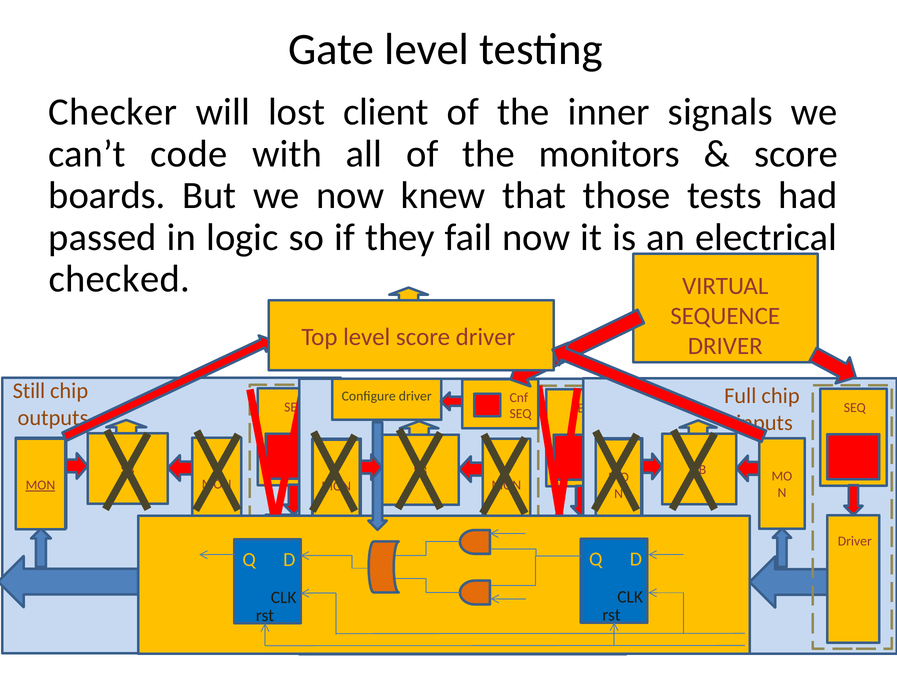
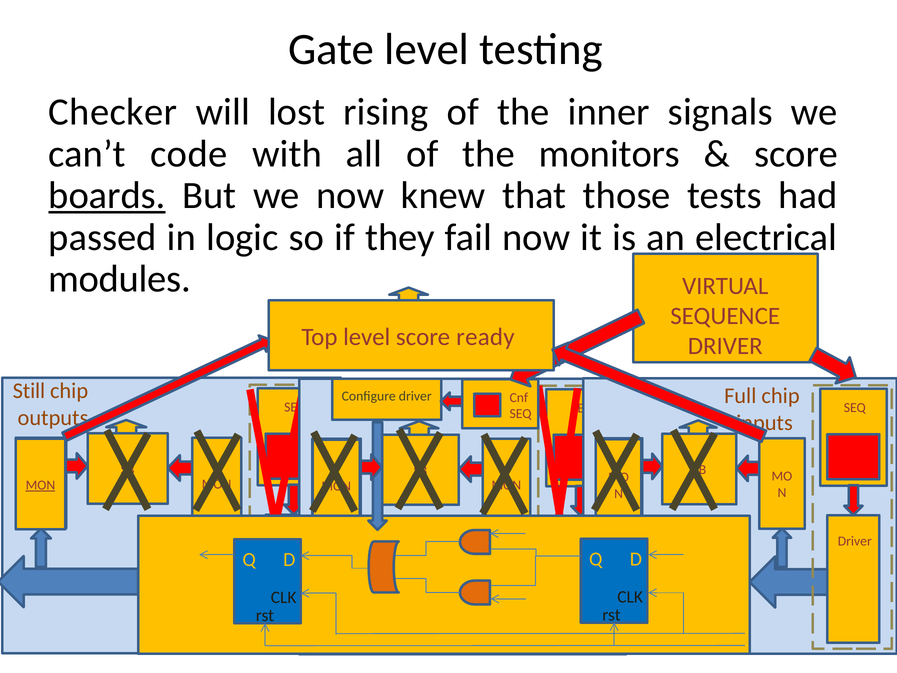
client: client -> rising
boards underline: none -> present
checked: checked -> modules
score driver: driver -> ready
